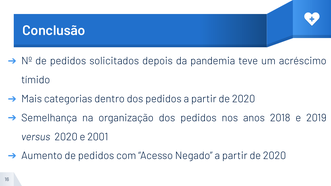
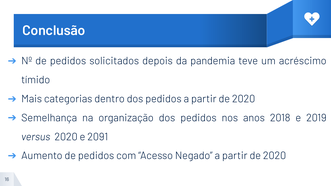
2001: 2001 -> 2091
